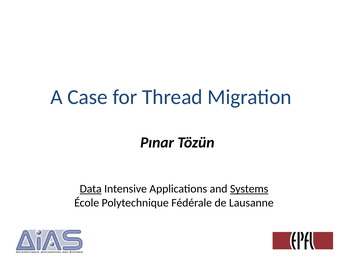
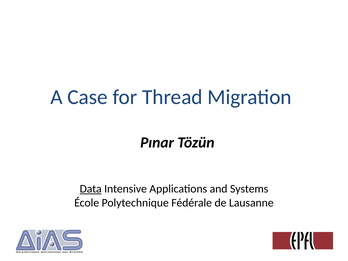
Systems underline: present -> none
